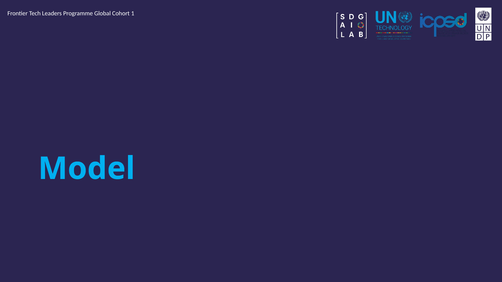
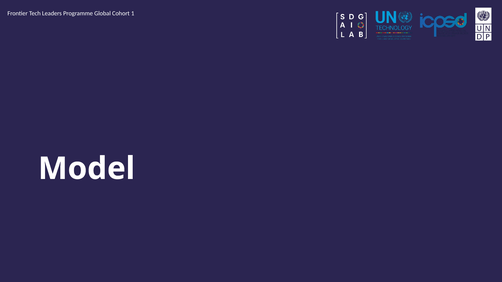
Model colour: light blue -> white
